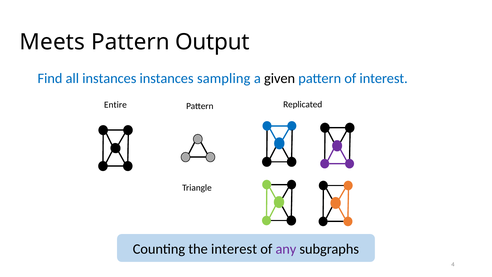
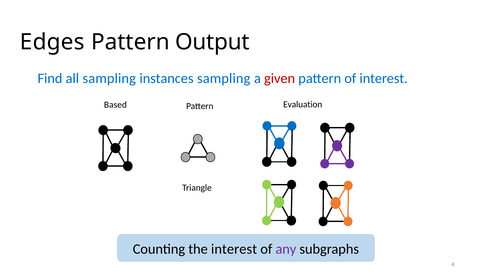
Meets: Meets -> Edges
all instances: instances -> sampling
given colour: black -> red
Replicated: Replicated -> Evaluation
Entire: Entire -> Based
